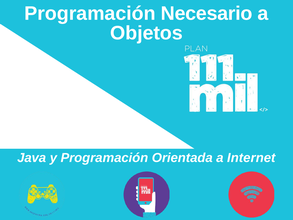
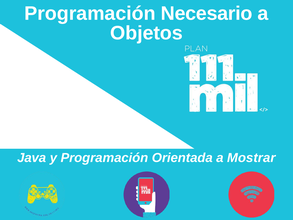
Internet: Internet -> Mostrar
